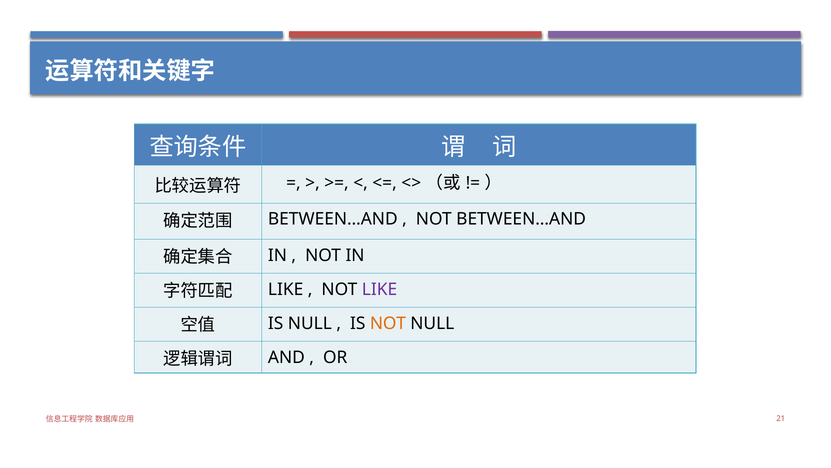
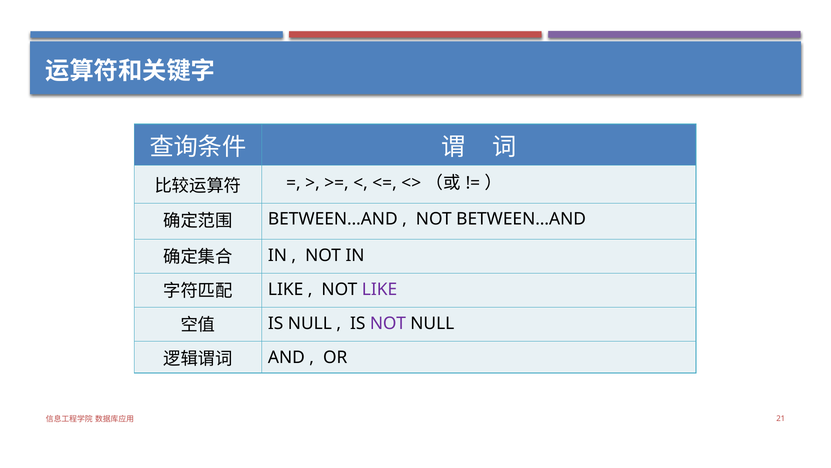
NOT at (388, 323) colour: orange -> purple
